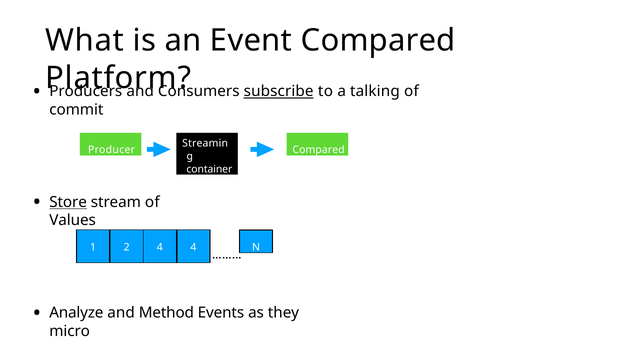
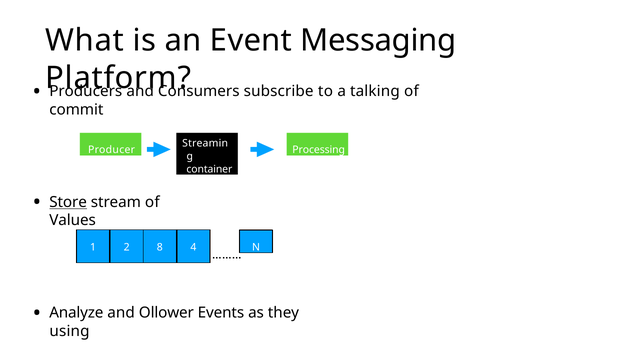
Event Compared: Compared -> Messaging
subscribe underline: present -> none
Producer Compared: Compared -> Processing
2 4: 4 -> 8
Method: Method -> Ollower
micro: micro -> using
